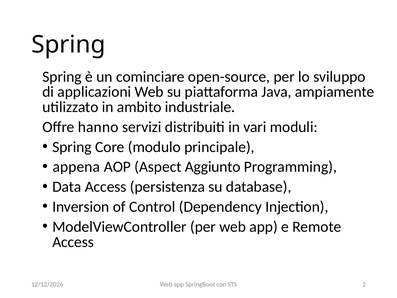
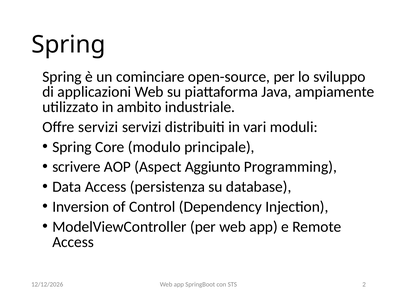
Offre hanno: hanno -> servizi
appena: appena -> scrivere
